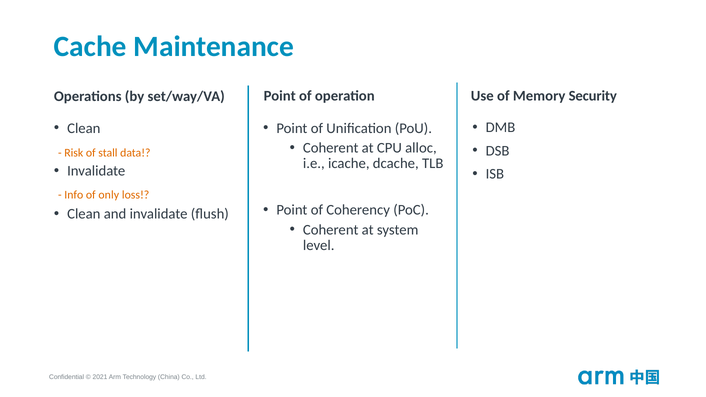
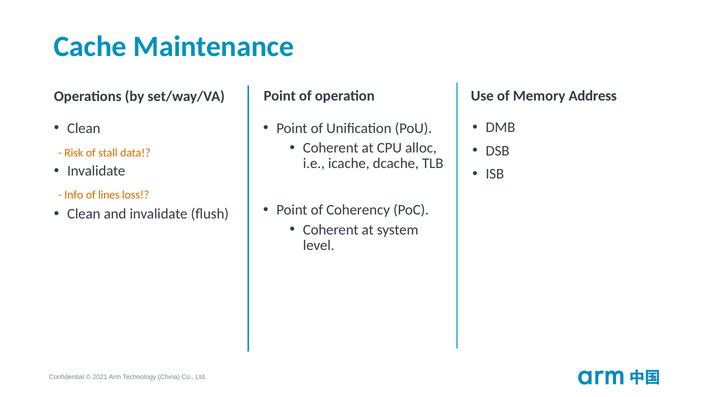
Security: Security -> Address
only: only -> lines
